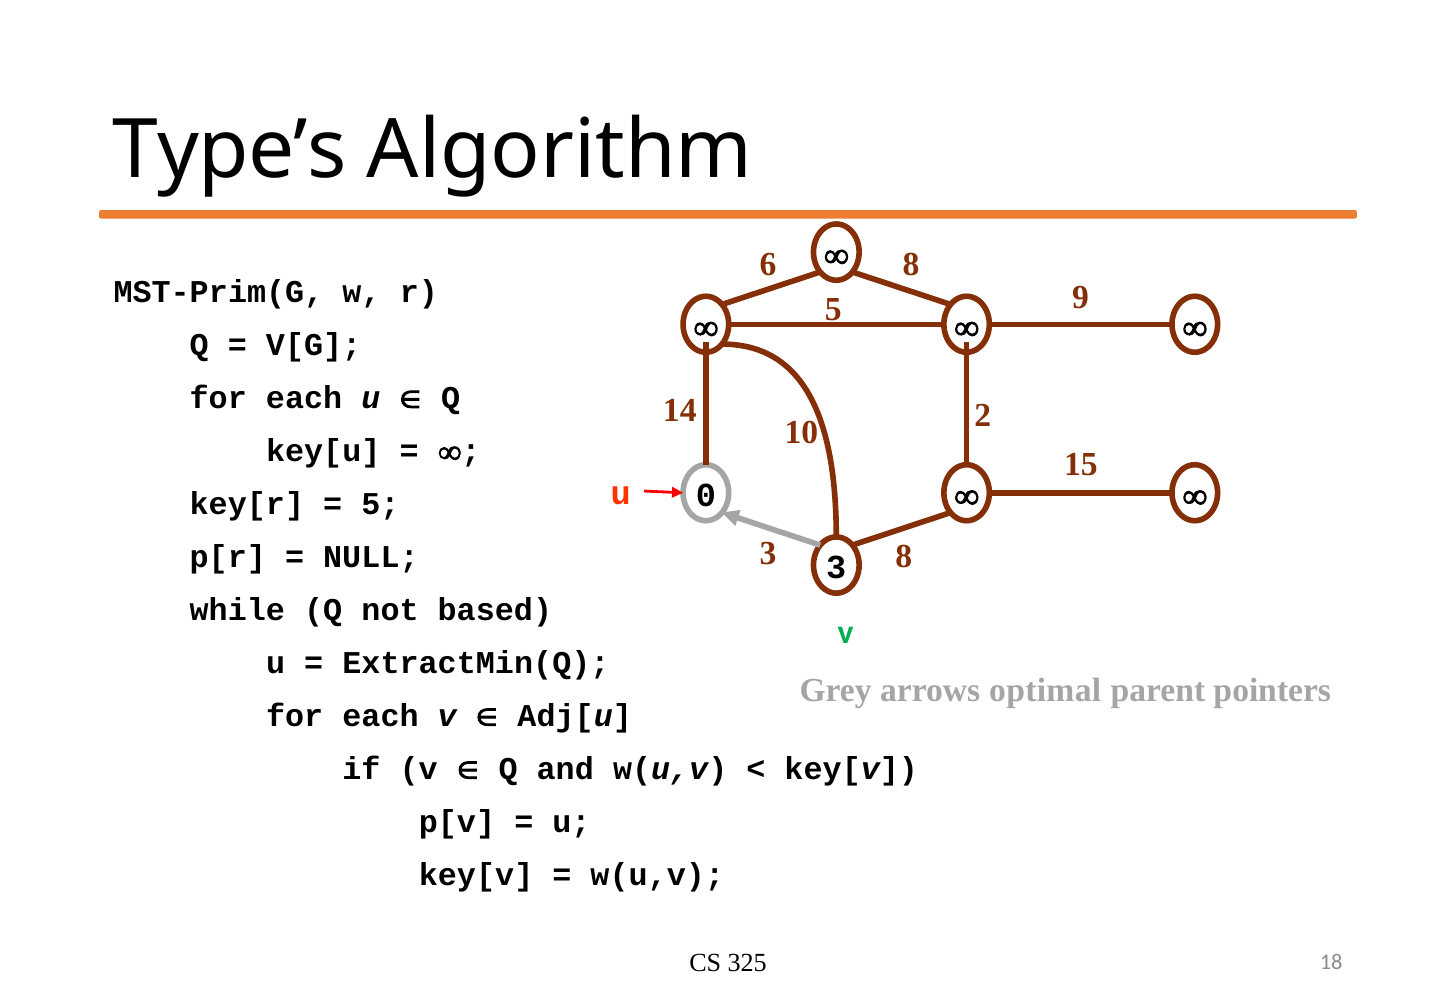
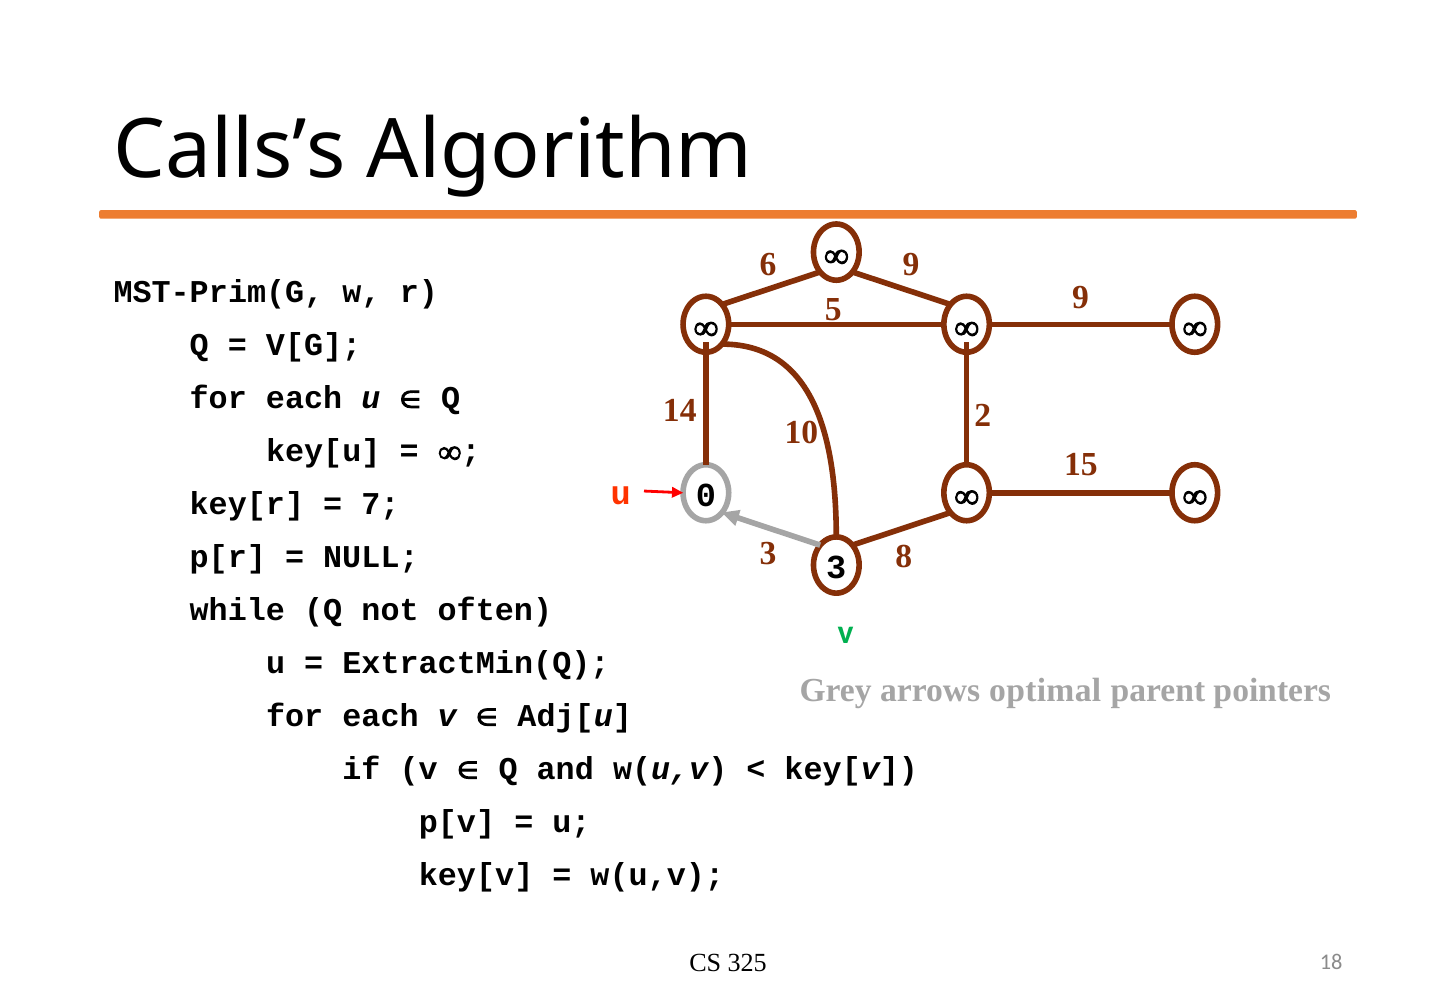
Type’s: Type’s -> Calls’s
6 8: 8 -> 9
5 at (380, 504): 5 -> 7
based: based -> often
